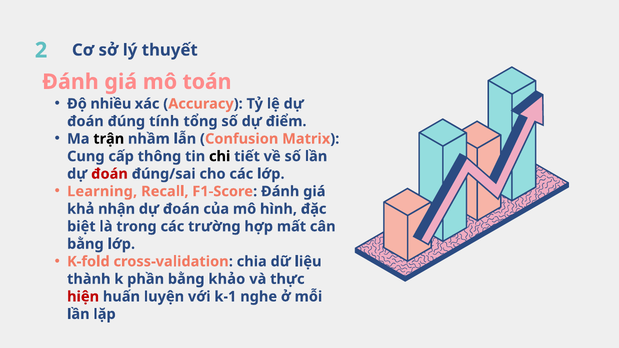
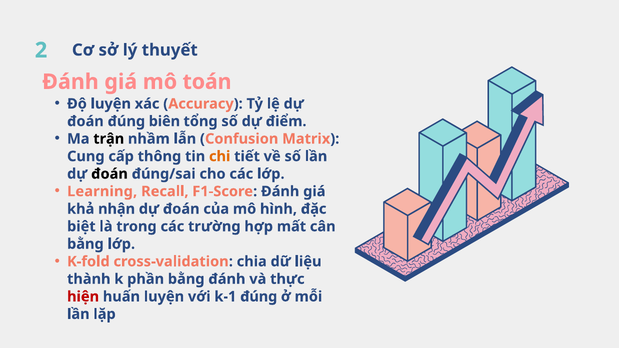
Độ nhiều: nhiều -> luyện
tính: tính -> biên
chi colour: black -> orange
đoán at (109, 174) colour: red -> black
bằng khảo: khảo -> đánh
k-1 nghe: nghe -> đúng
